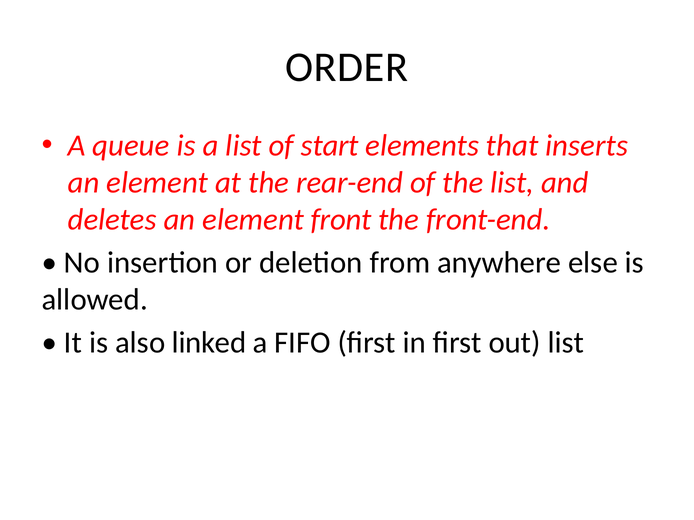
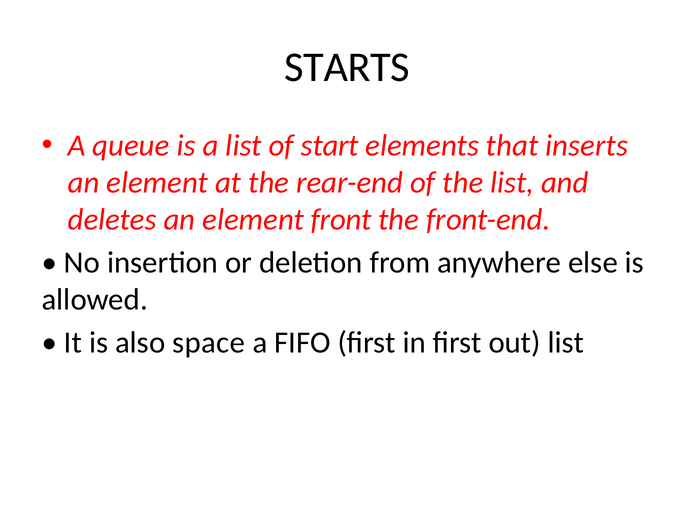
ORDER: ORDER -> STARTS
linked: linked -> space
